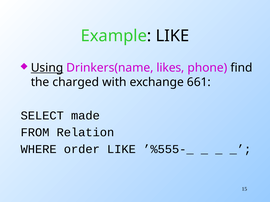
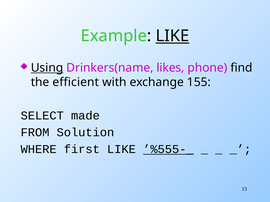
LIKE at (172, 36) underline: none -> present
charged: charged -> efficient
661: 661 -> 155
Relation: Relation -> Solution
order: order -> first
’%555-_ underline: none -> present
